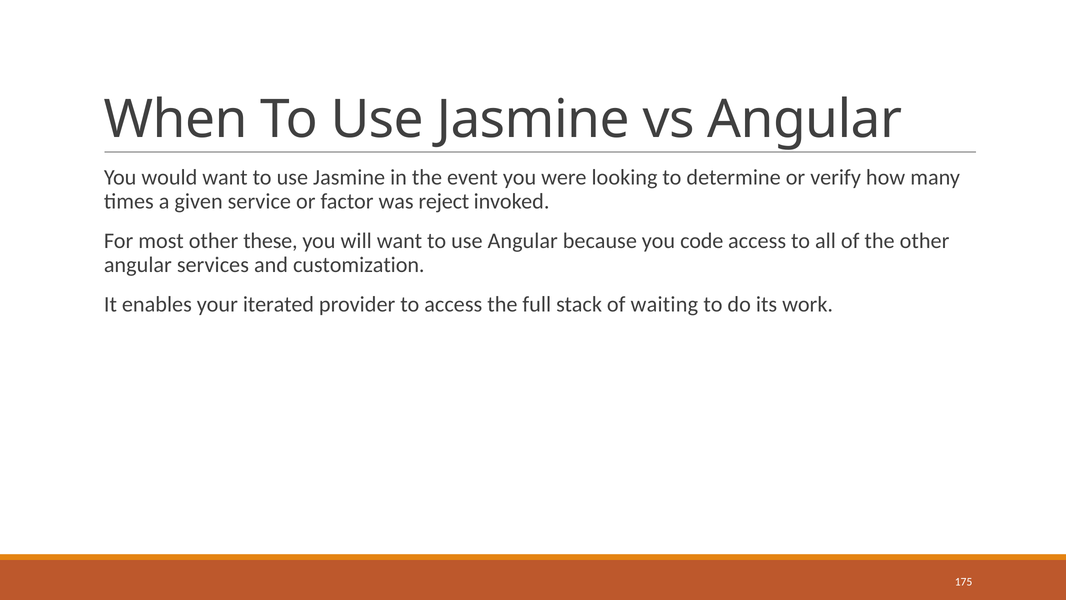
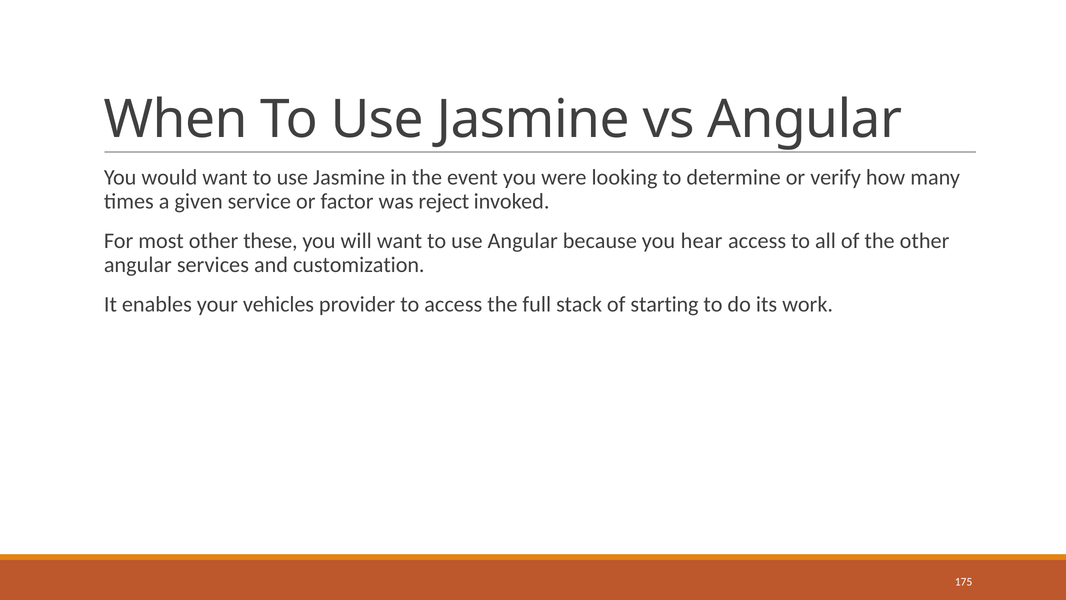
code: code -> hear
iterated: iterated -> vehicles
waiting: waiting -> starting
